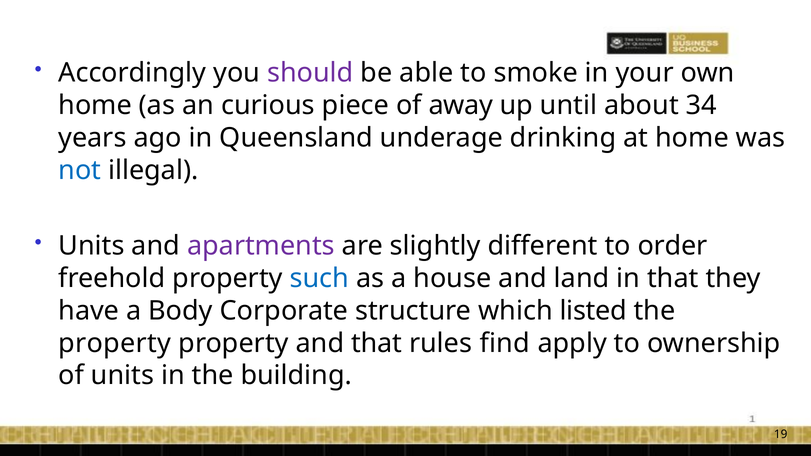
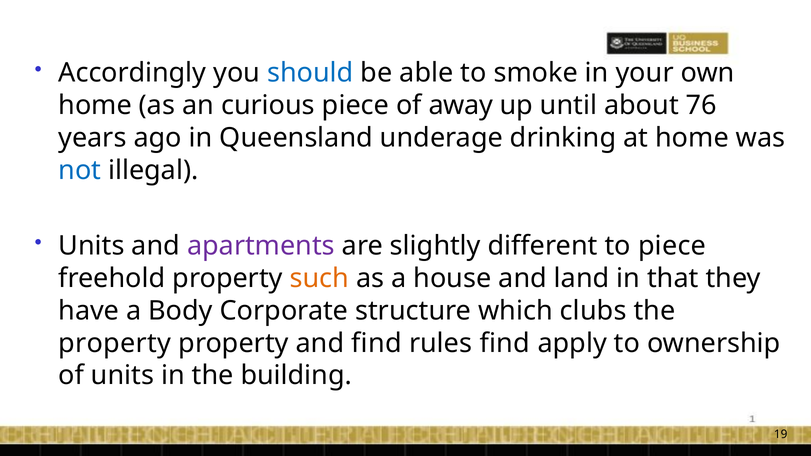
should colour: purple -> blue
34: 34 -> 76
to order: order -> piece
such colour: blue -> orange
listed: listed -> clubs
and that: that -> find
